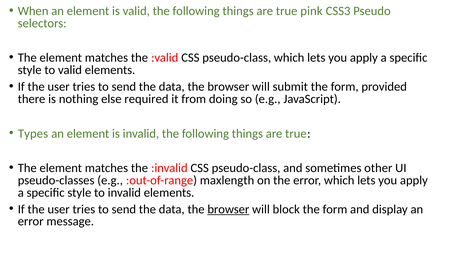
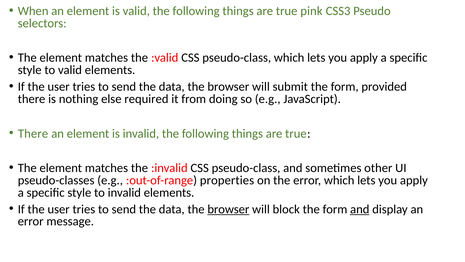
Types at (33, 133): Types -> There
maxlength: maxlength -> properties
and at (360, 209) underline: none -> present
